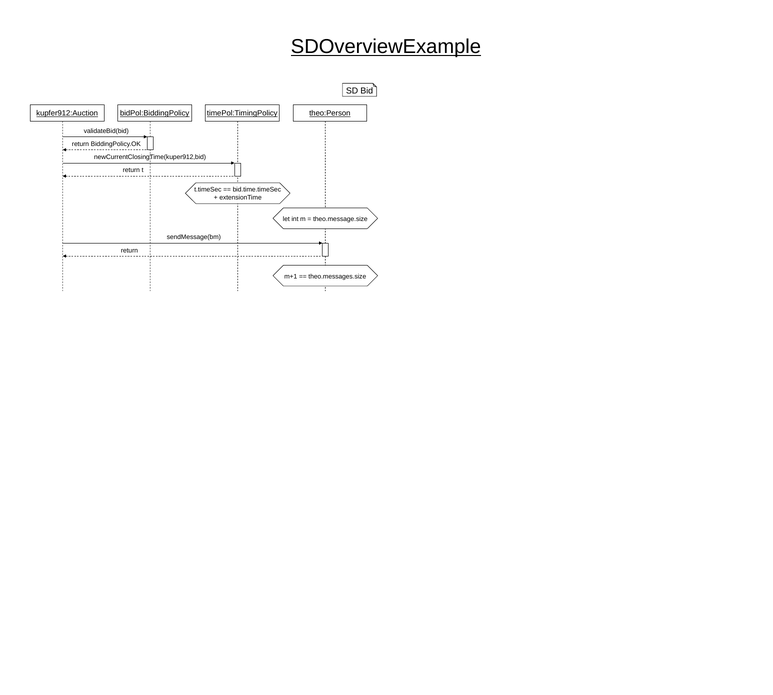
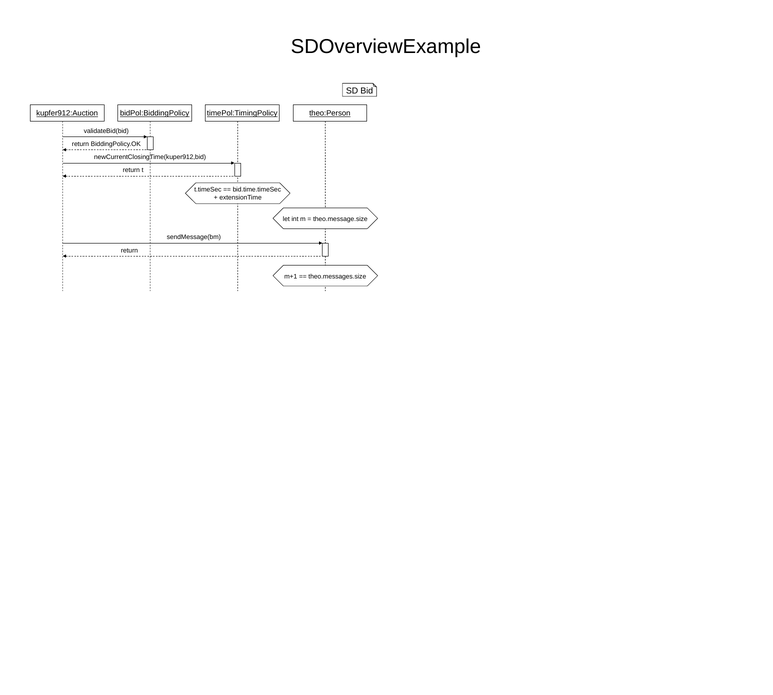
SDOverviewExample underline: present -> none
